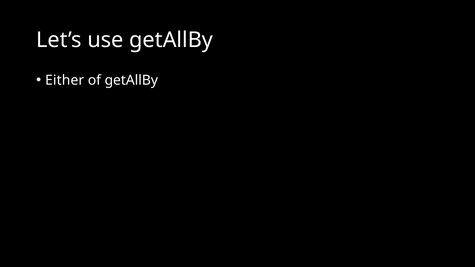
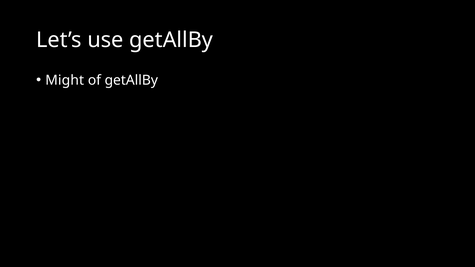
Either: Either -> Might
